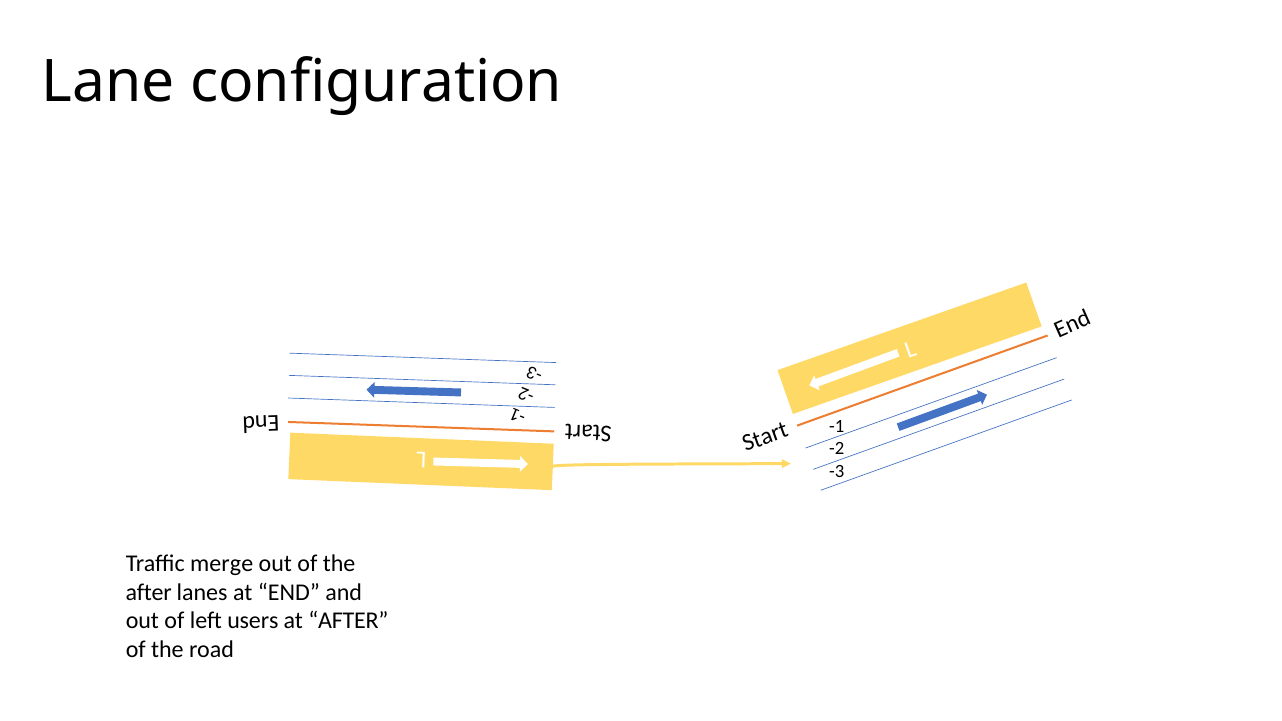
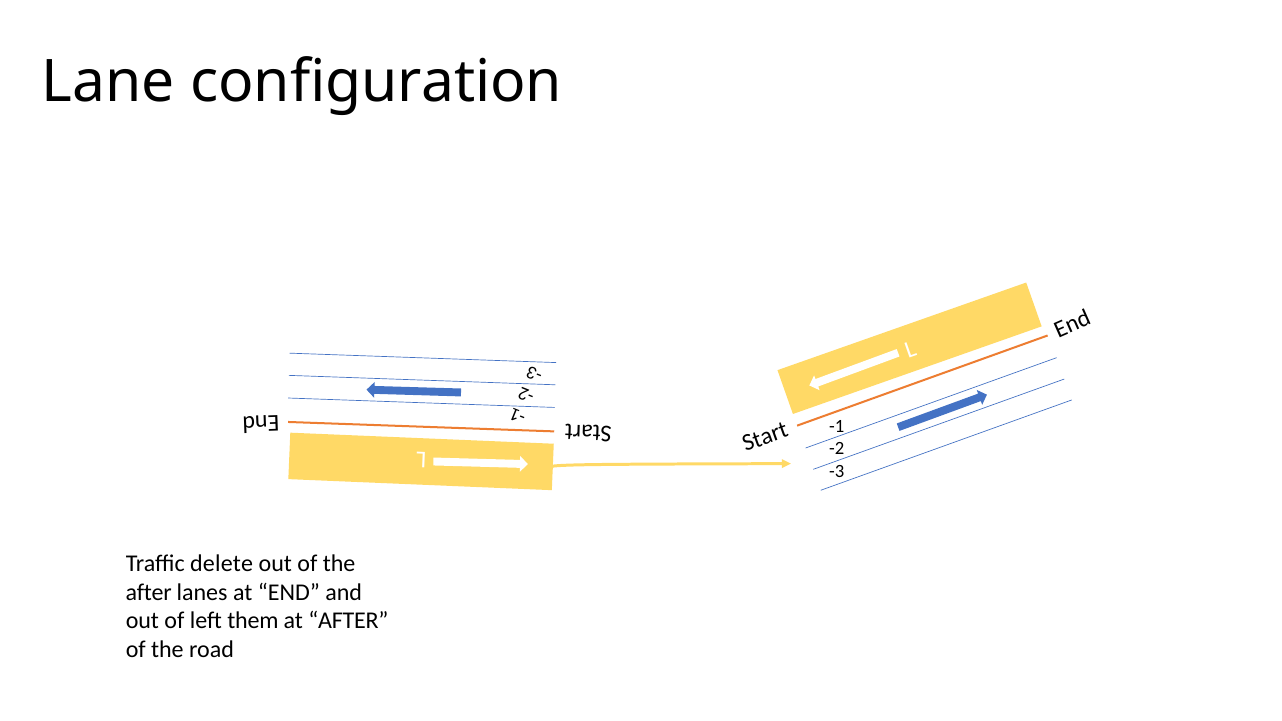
merge: merge -> delete
users: users -> them
